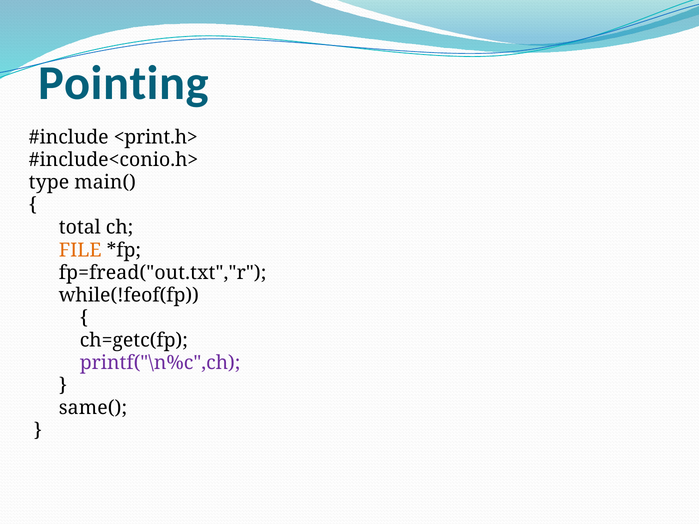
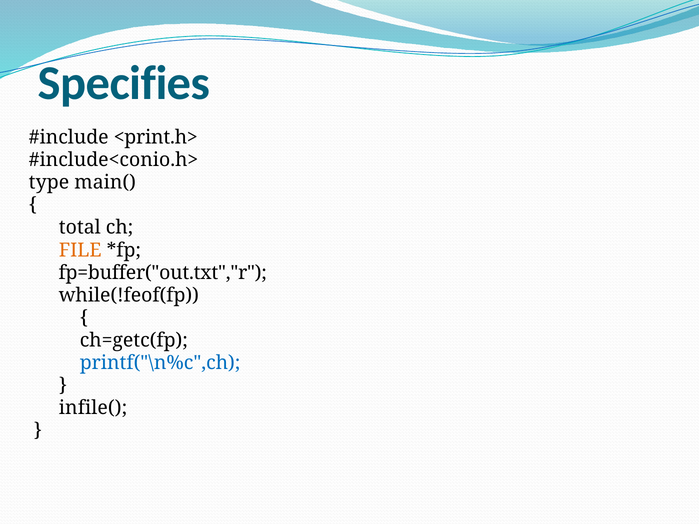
Pointing: Pointing -> Specifies
fp=fread("out.txt","r: fp=fread("out.txt","r -> fp=buffer("out.txt","r
printf("\n%c",ch colour: purple -> blue
same(: same( -> infile(
